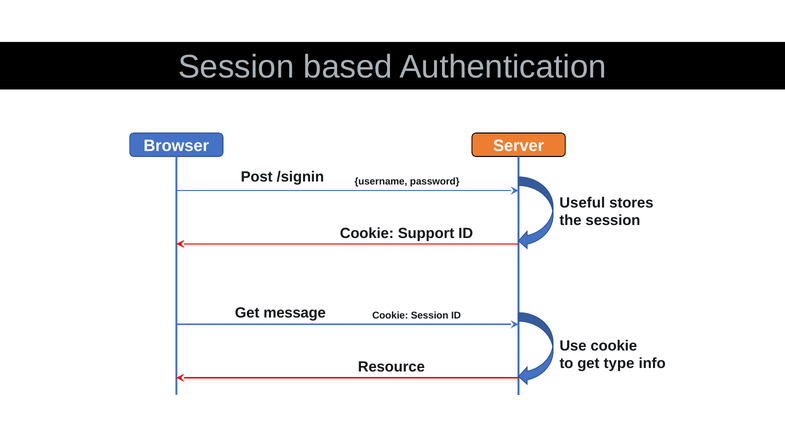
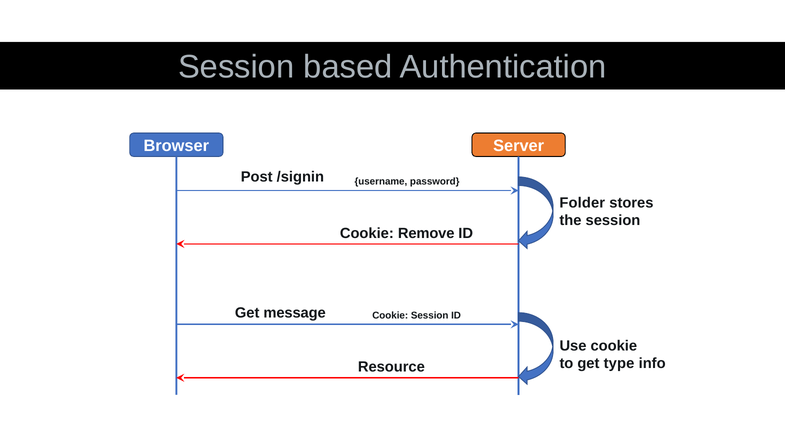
Useful: Useful -> Folder
Support: Support -> Remove
